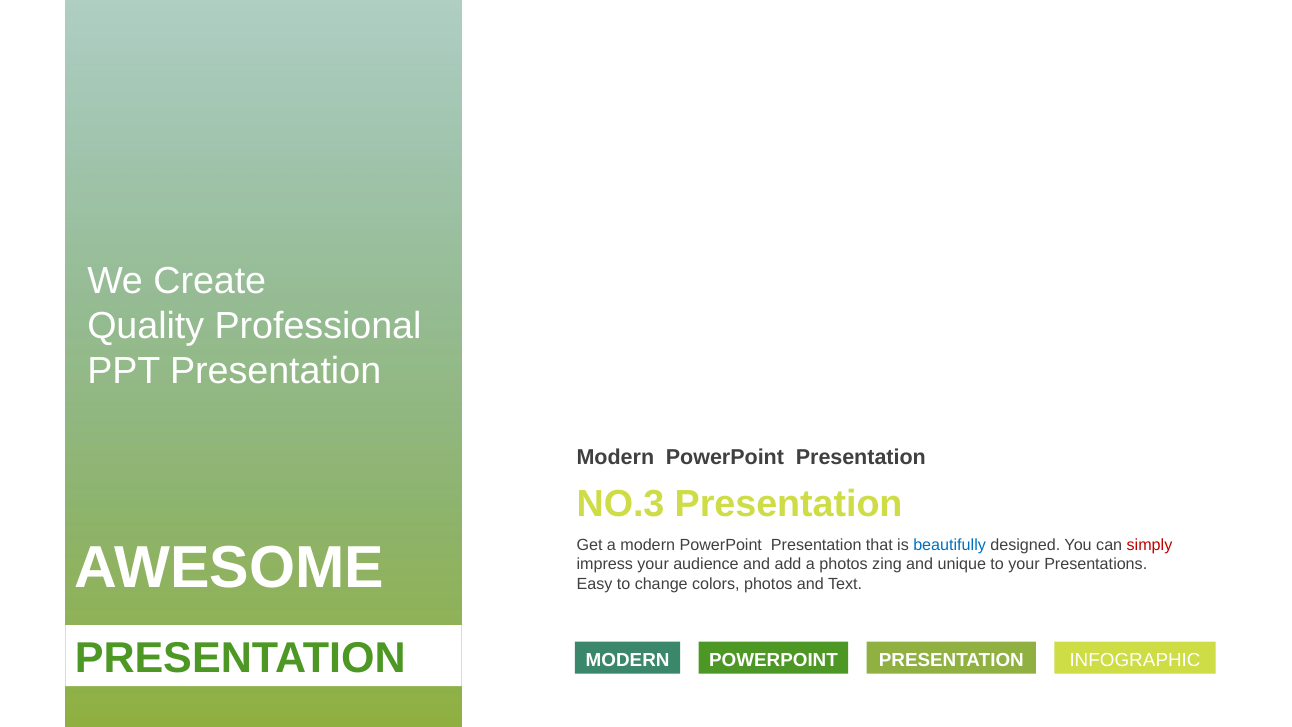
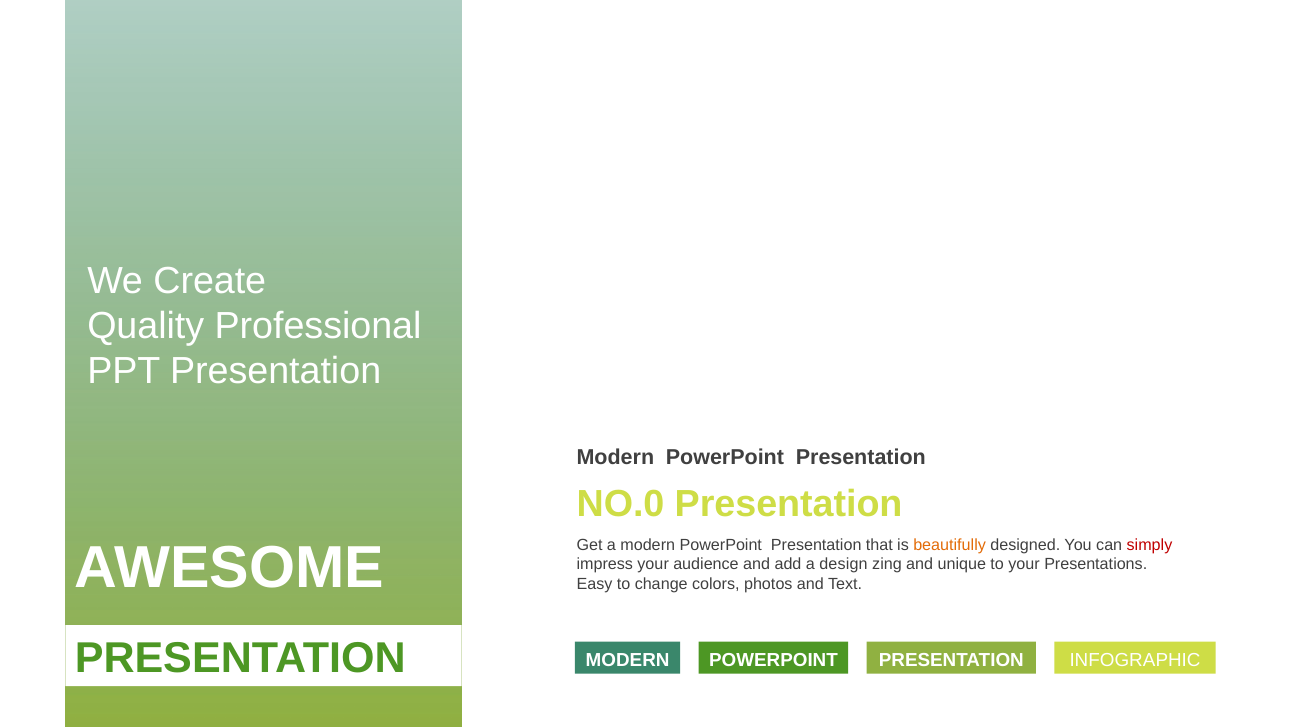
NO.3: NO.3 -> NO.0
beautifully colour: blue -> orange
a photos: photos -> design
